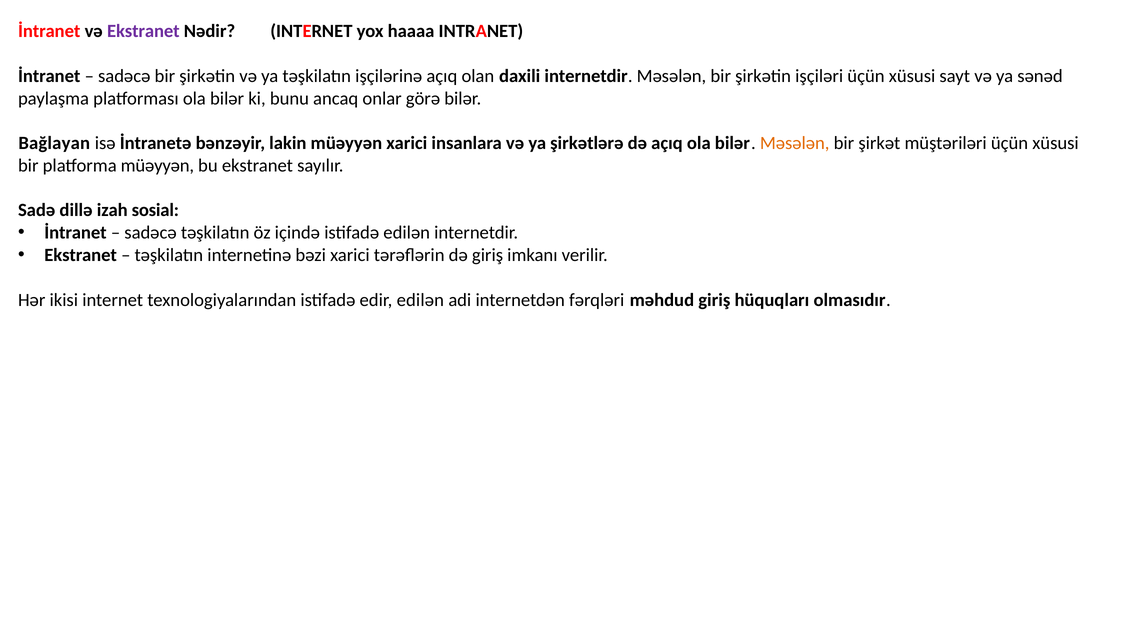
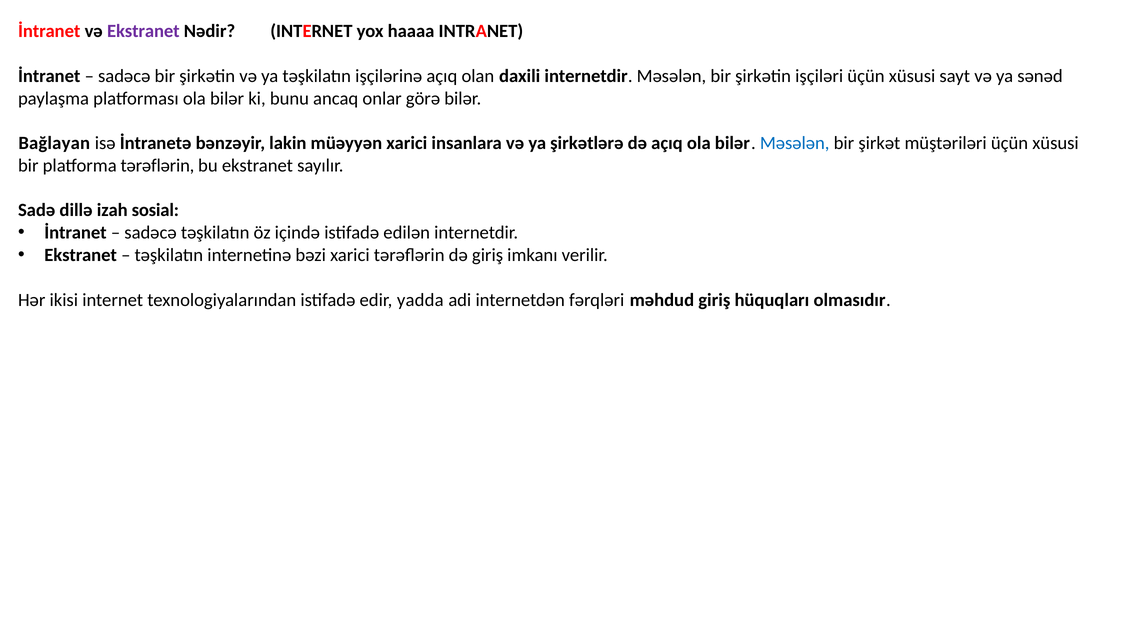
Məsələn at (795, 143) colour: orange -> blue
platforma müəyyən: müəyyən -> tərəflərin
edir edilən: edilən -> yadda
